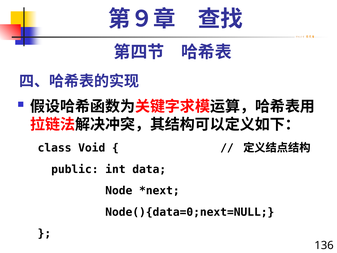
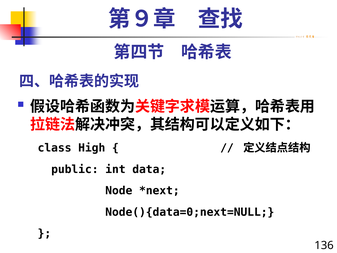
Void: Void -> High
